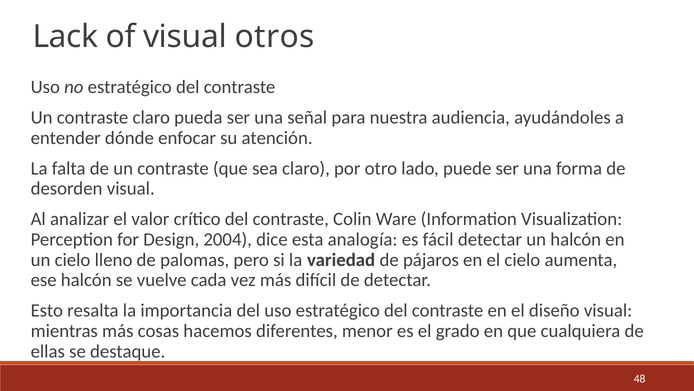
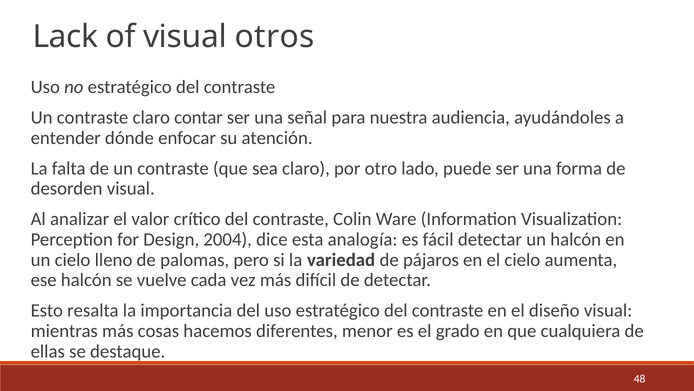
pueda: pueda -> contar
